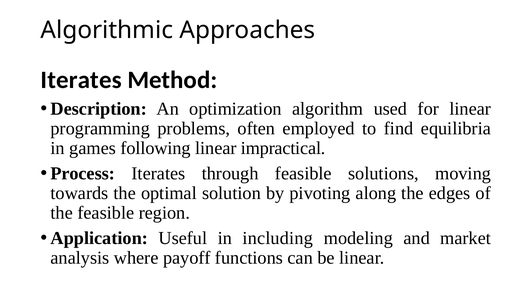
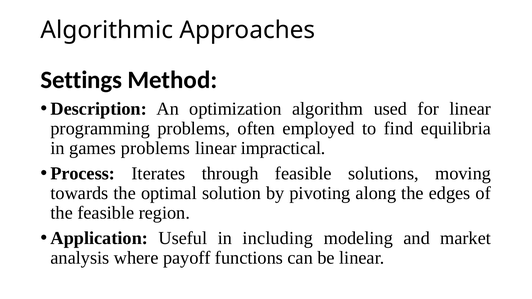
Iterates at (81, 80): Iterates -> Settings
games following: following -> problems
